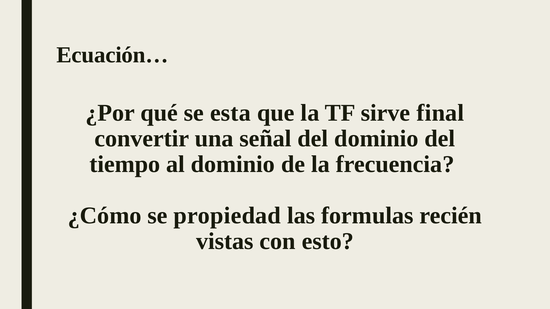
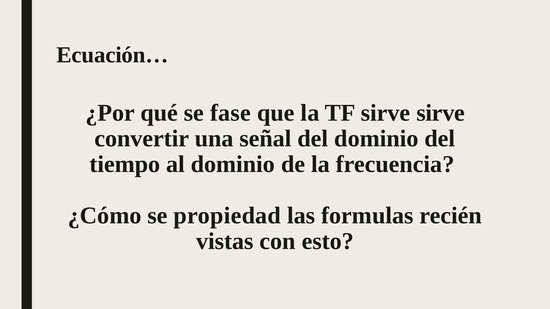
esta: esta -> fase
sirve final: final -> sirve
